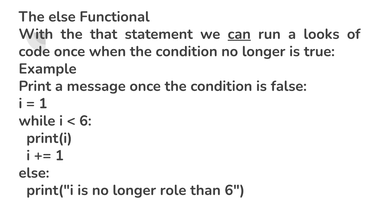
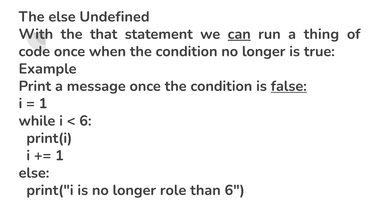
Functional: Functional -> Undefined
looks: looks -> thing
false underline: none -> present
